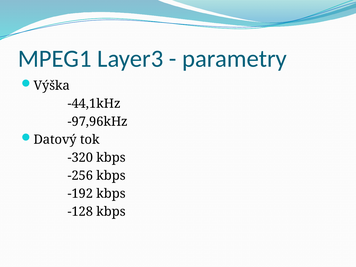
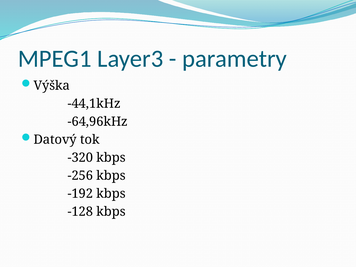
-97,96kHz: -97,96kHz -> -64,96kHz
